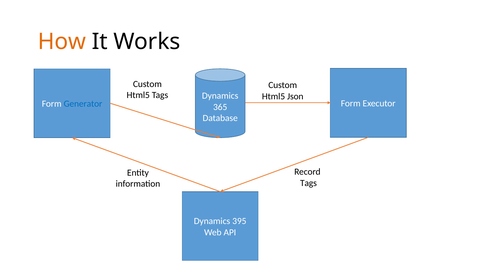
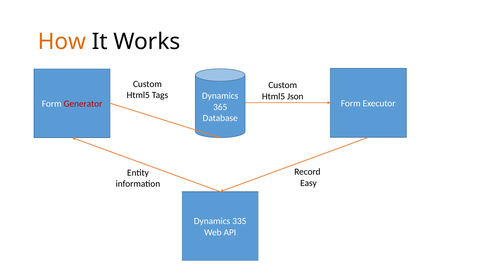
Generator colour: blue -> red
Tags at (308, 183): Tags -> Easy
395: 395 -> 335
